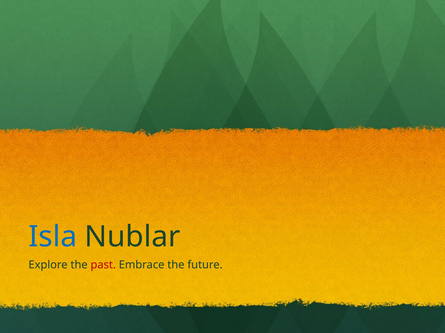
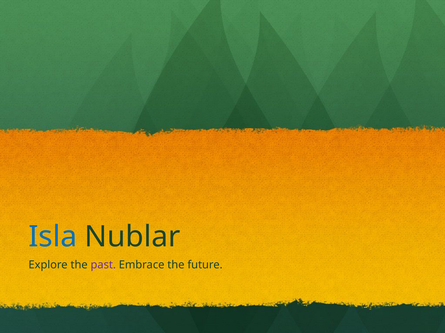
past colour: red -> purple
